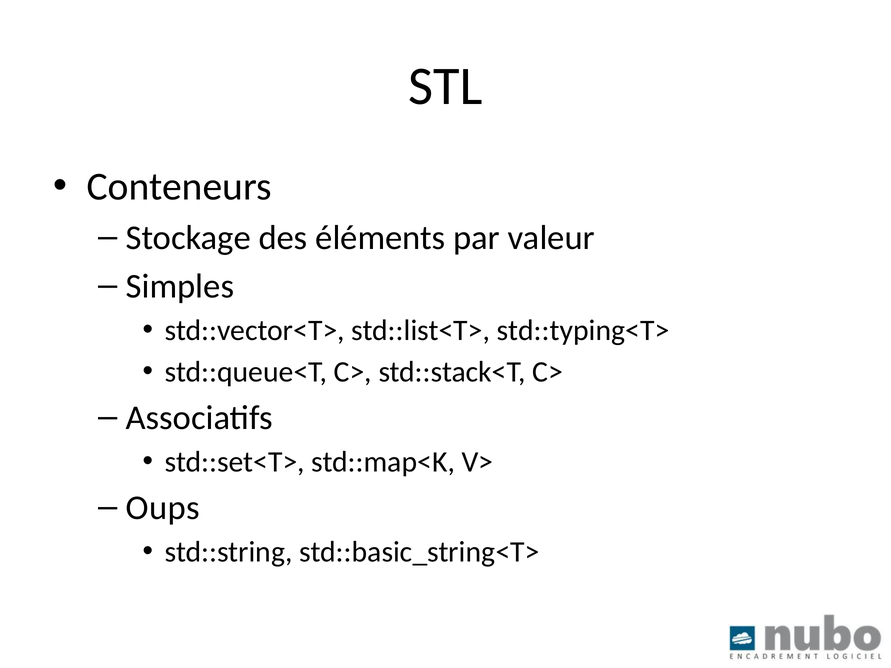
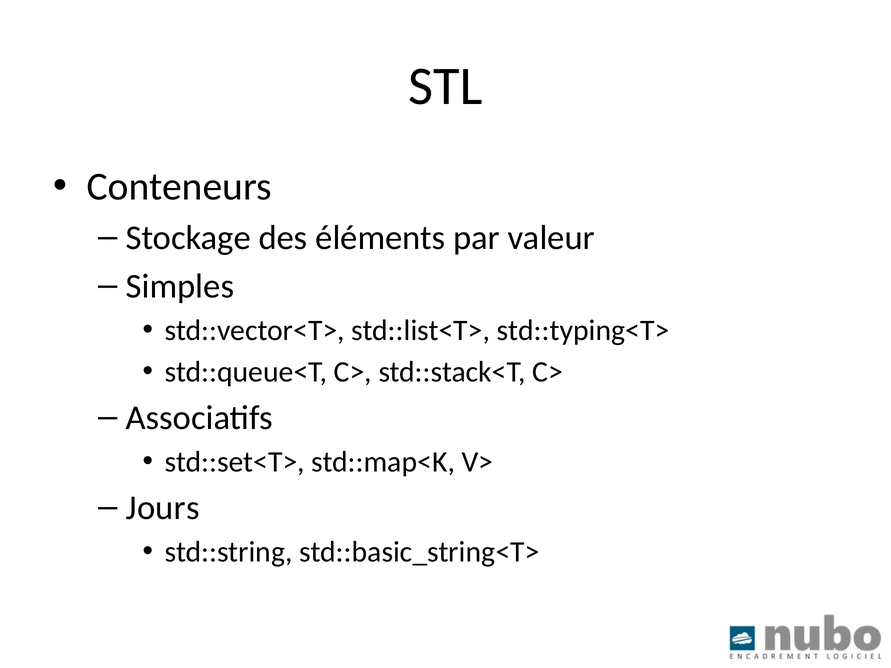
Oups: Oups -> Jours
